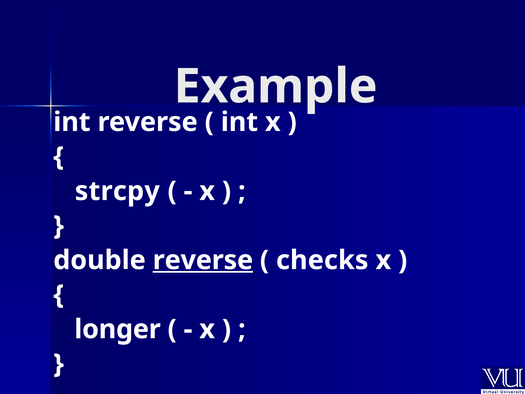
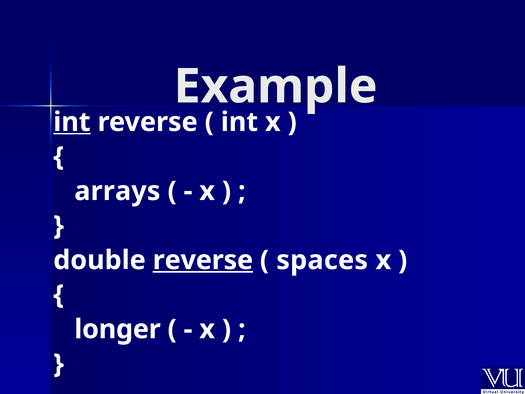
int at (72, 122) underline: none -> present
strcpy: strcpy -> arrays
checks: checks -> spaces
